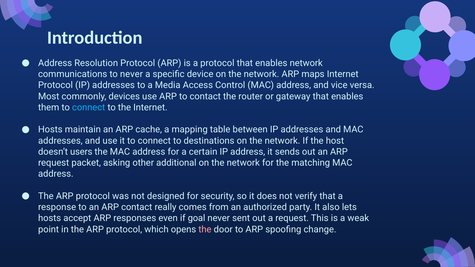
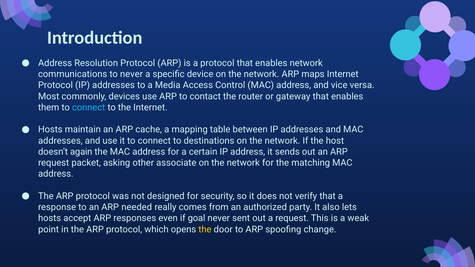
users: users -> again
additional: additional -> associate
ARP contact: contact -> needed
the at (205, 229) colour: pink -> yellow
